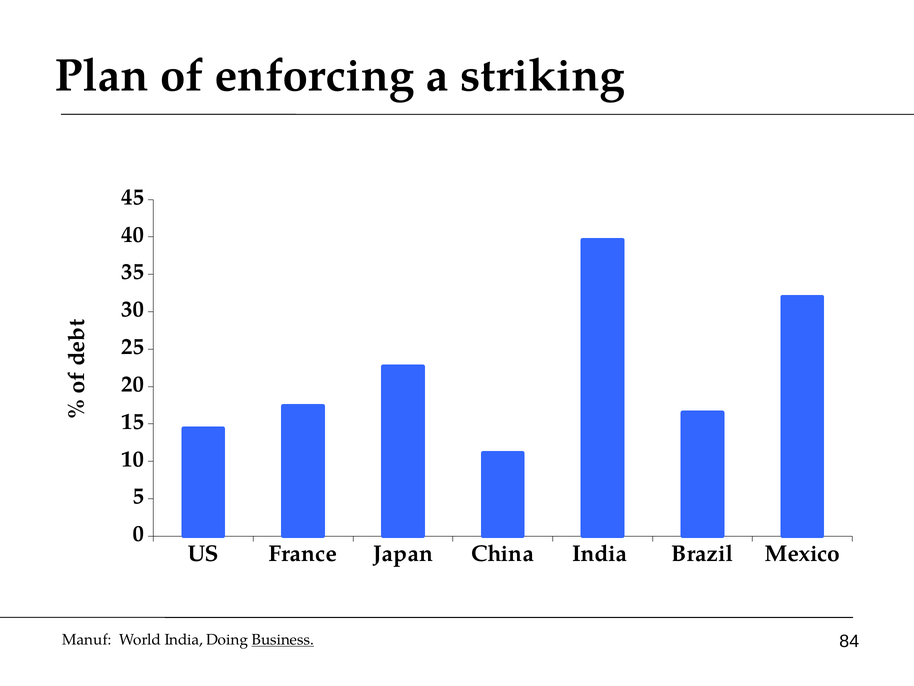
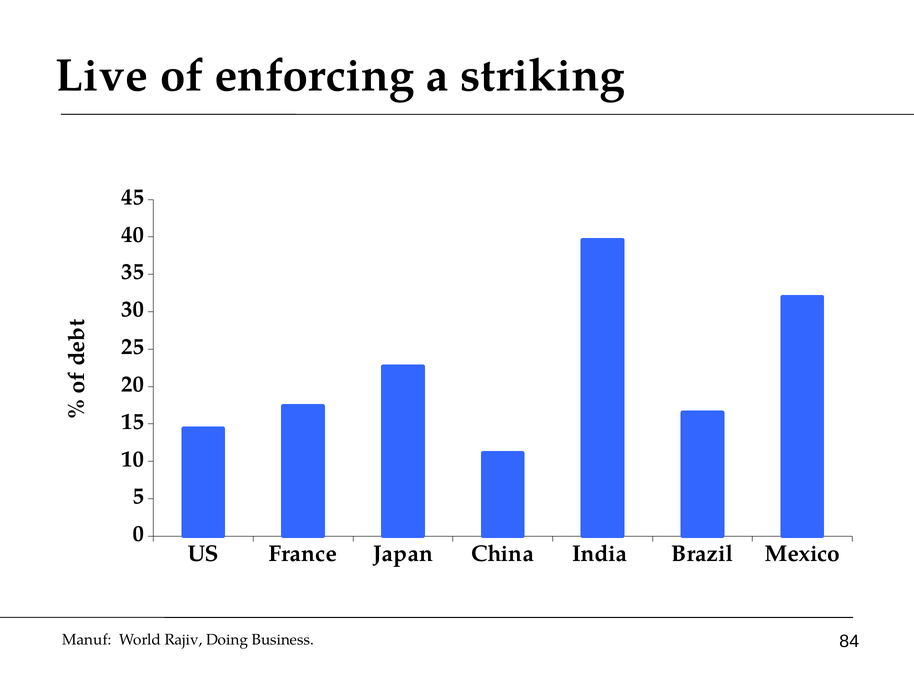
Plan: Plan -> Live
World India: India -> Rajiv
Business underline: present -> none
